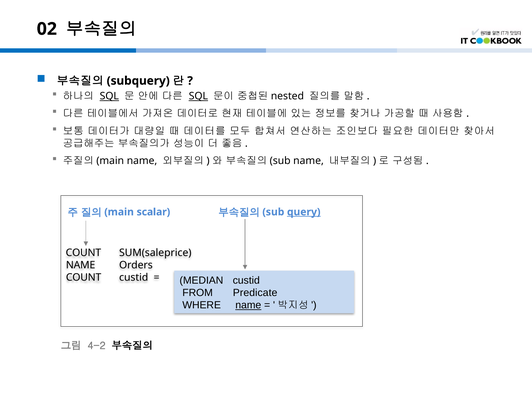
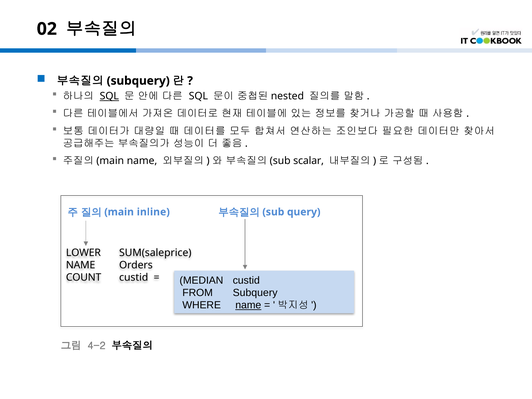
SQL at (198, 96) underline: present -> none
name at (309, 161): name -> scalar
scalar: scalar -> inline
query underline: present -> none
COUNT at (83, 253): COUNT -> LOWER
FROM Predicate: Predicate -> Subquery
